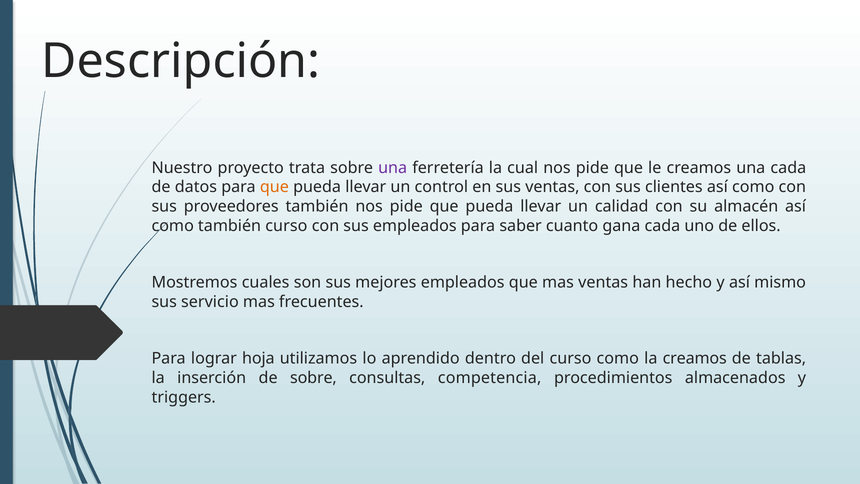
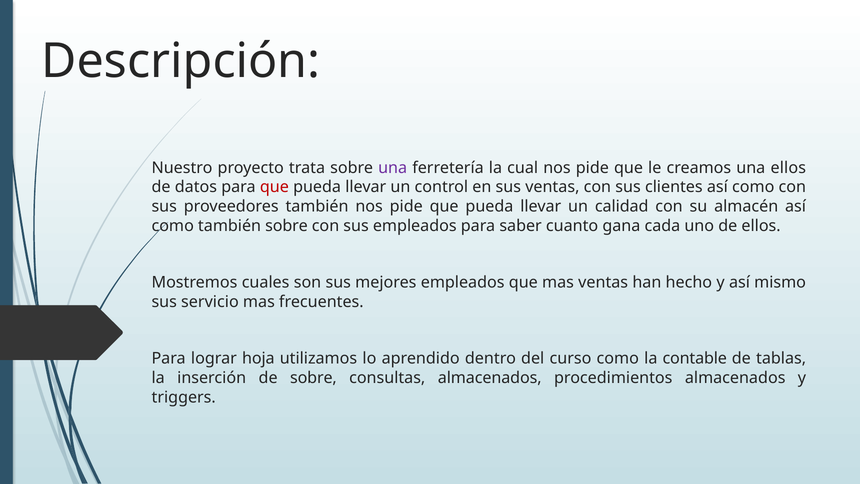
una cada: cada -> ellos
que at (274, 187) colour: orange -> red
también curso: curso -> sobre
la creamos: creamos -> contable
consultas competencia: competencia -> almacenados
